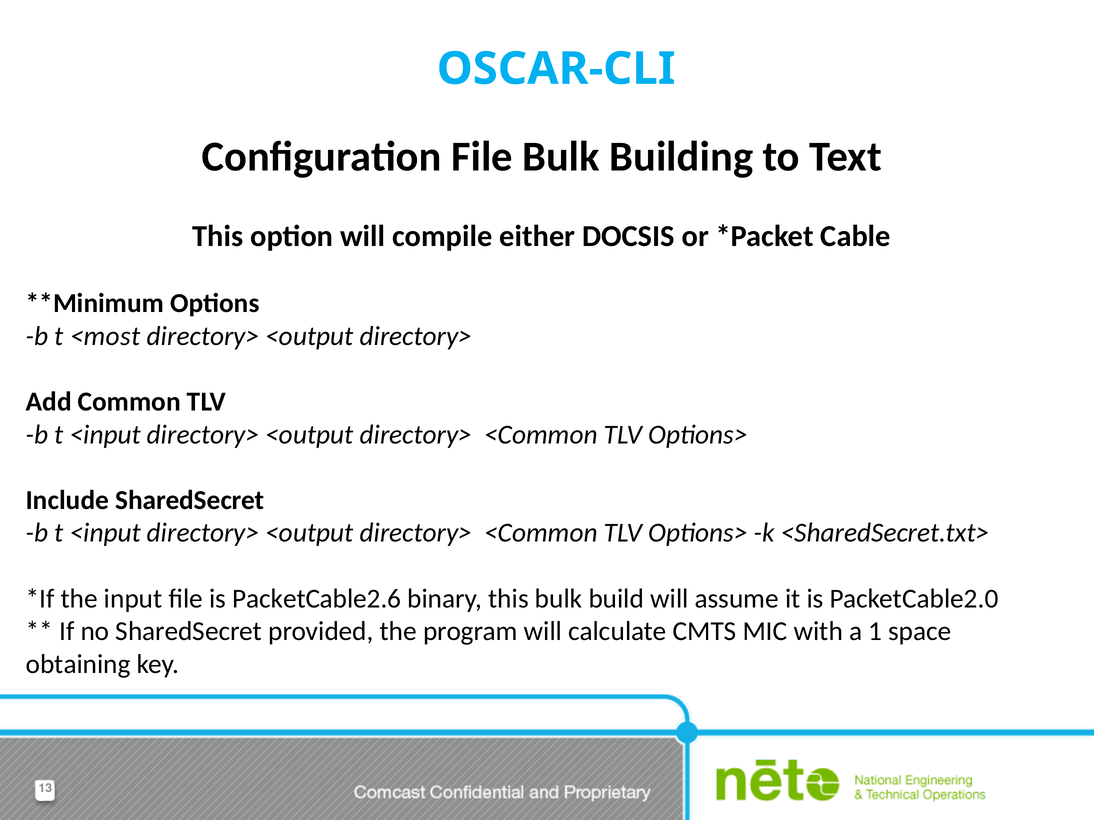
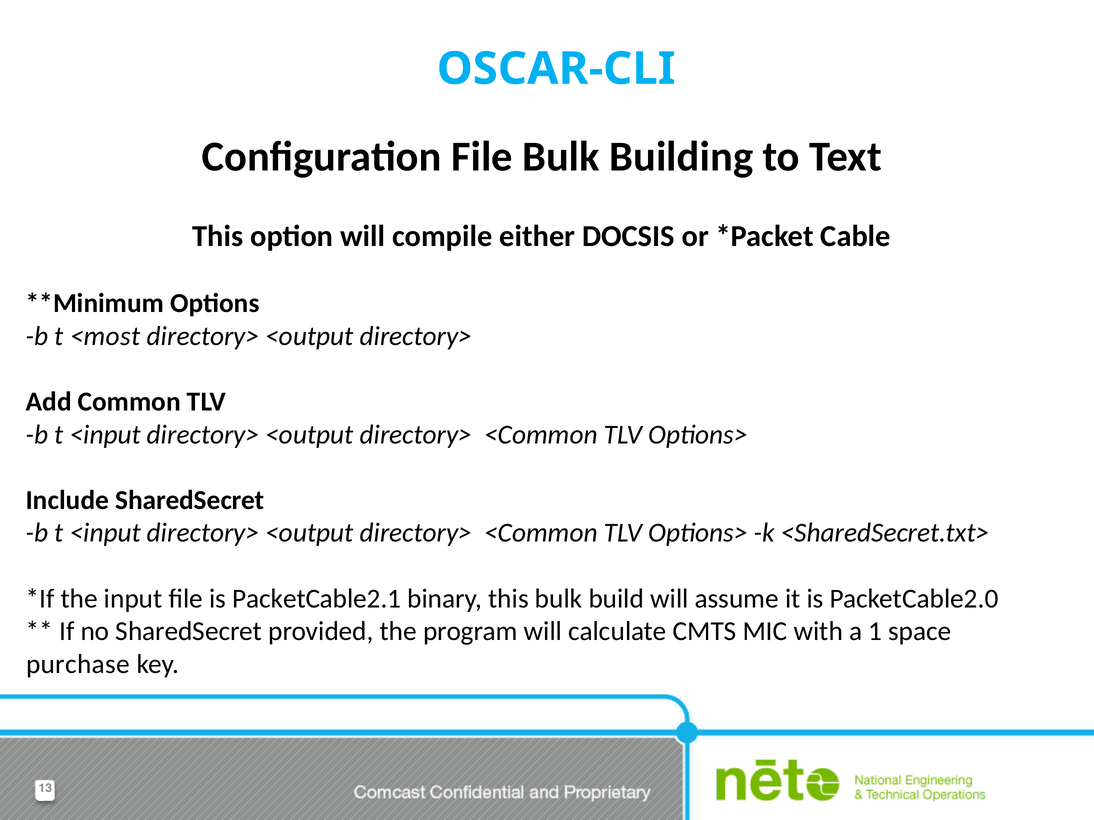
PacketCable2.6: PacketCable2.6 -> PacketCable2.1
obtaining: obtaining -> purchase
